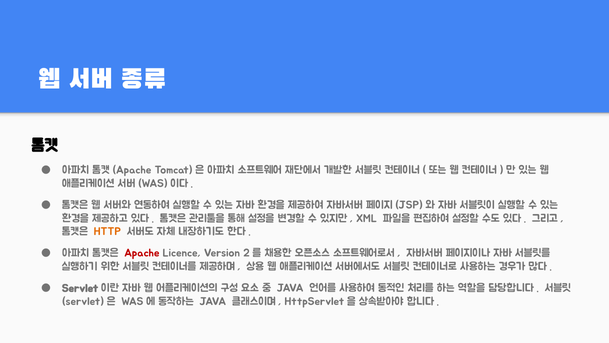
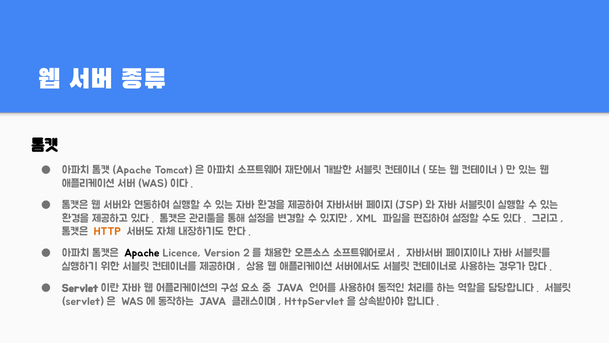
Apache colour: red -> black
